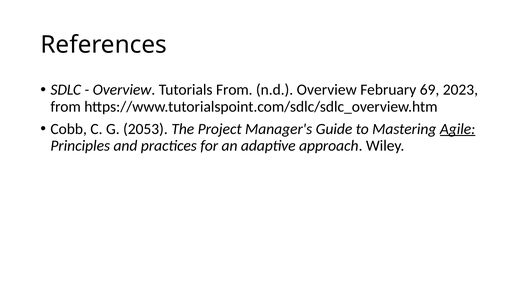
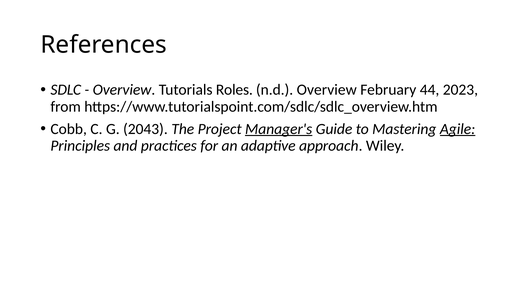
Tutorials From: From -> Roles
69: 69 -> 44
2053: 2053 -> 2043
Manager's underline: none -> present
